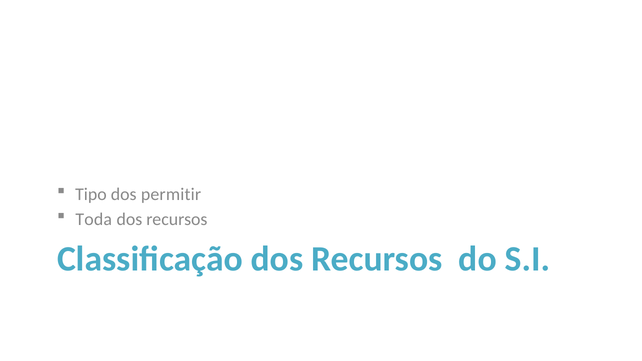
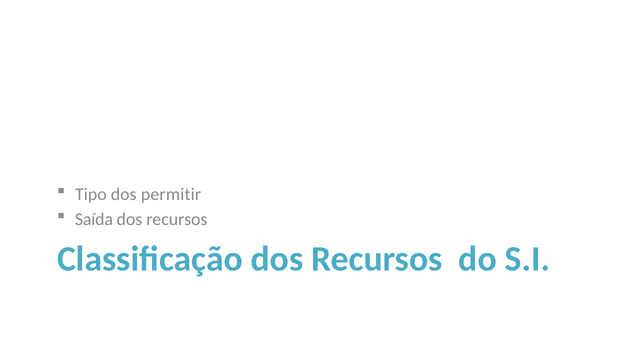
Toda: Toda -> Saída
